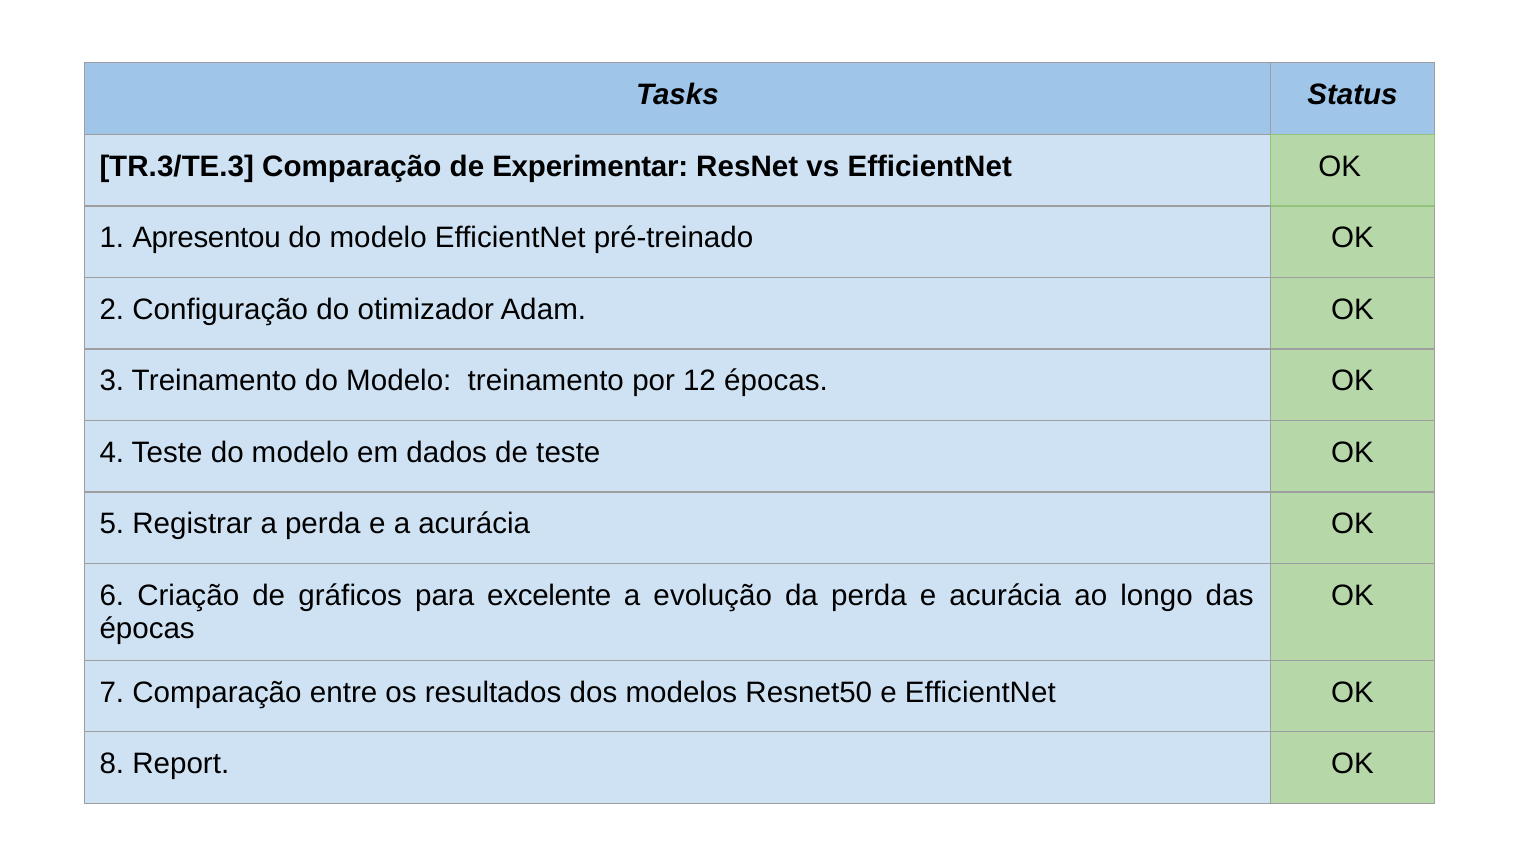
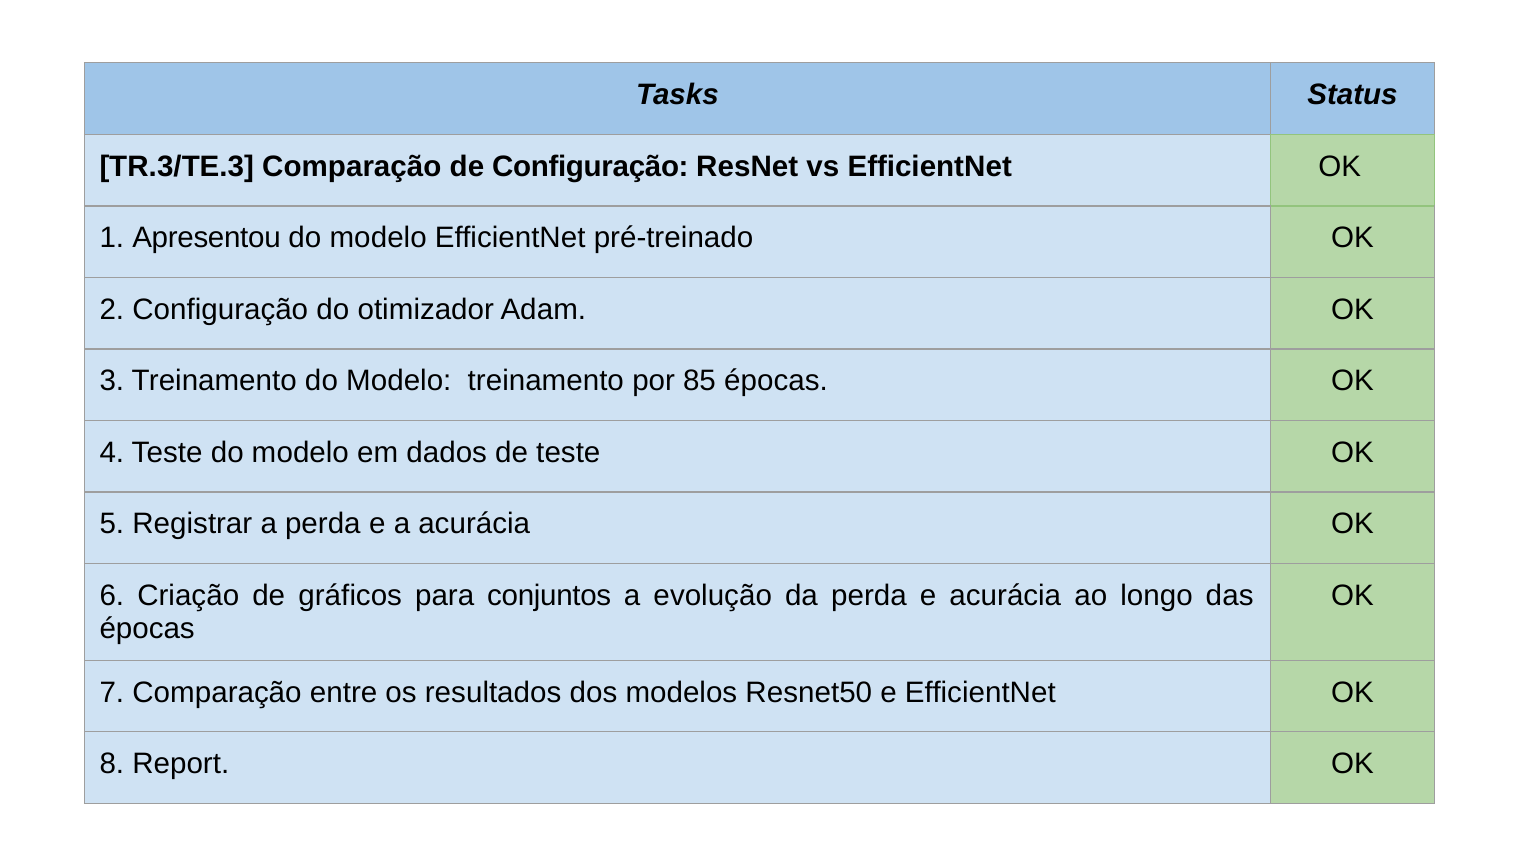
de Experimentar: Experimentar -> Configuração
12: 12 -> 85
excelente: excelente -> conjuntos
